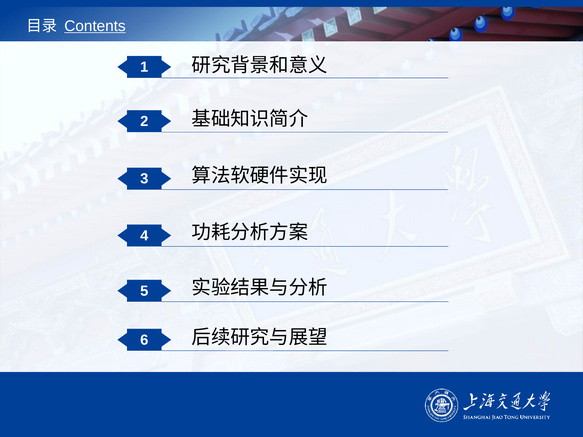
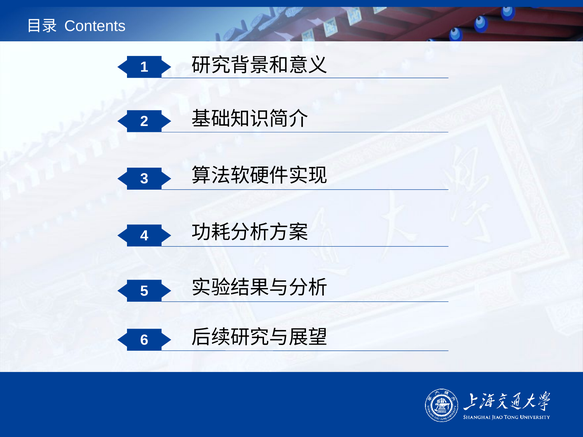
Contents underline: present -> none
